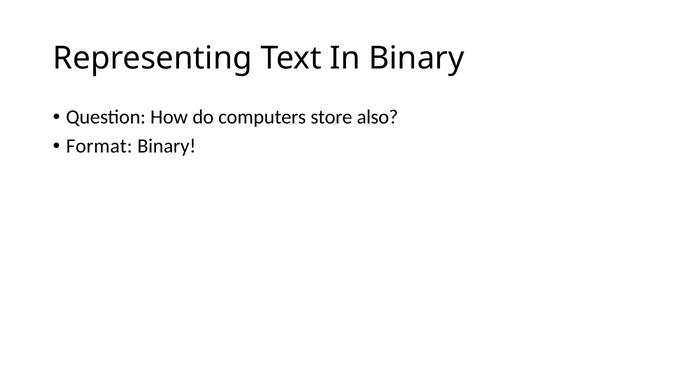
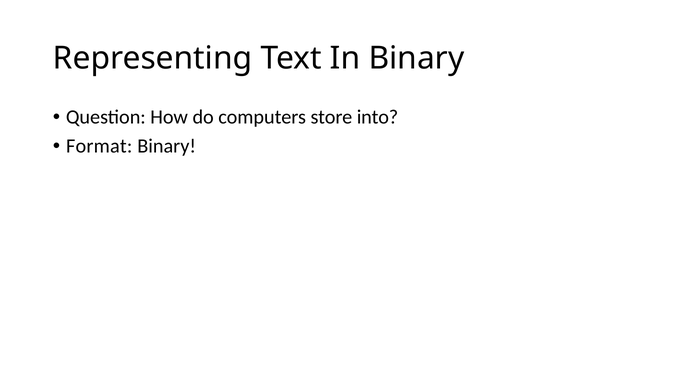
also: also -> into
